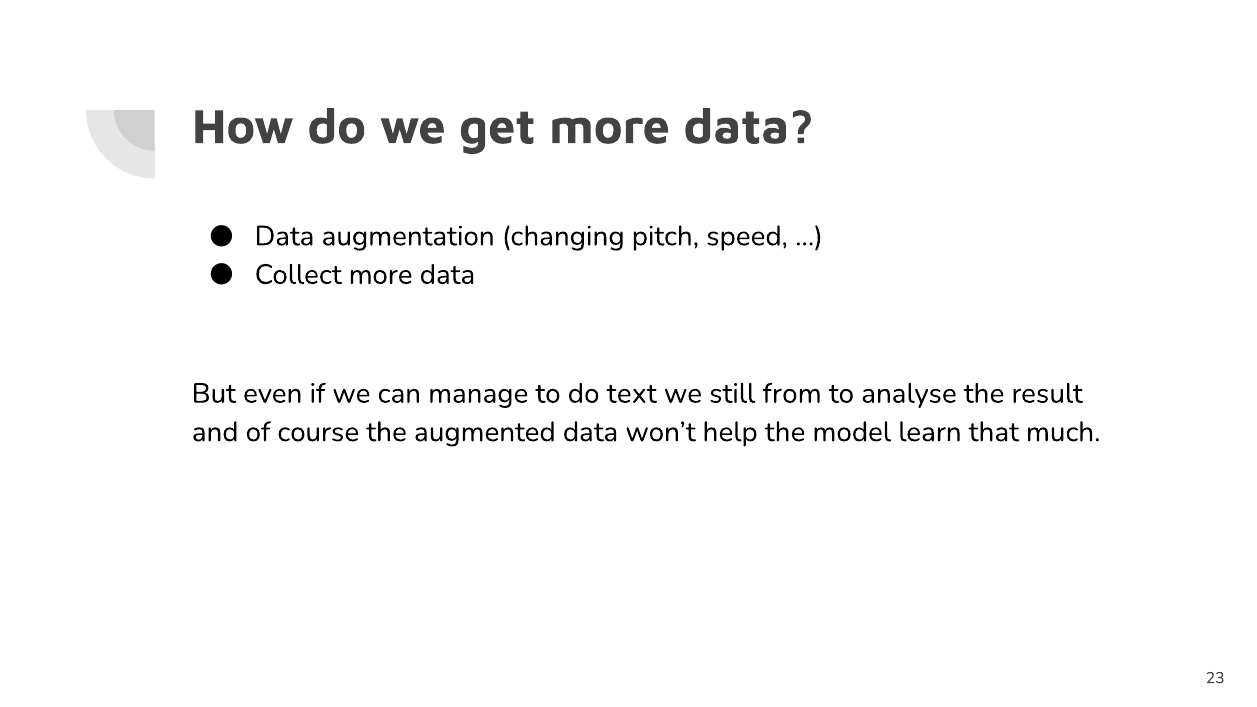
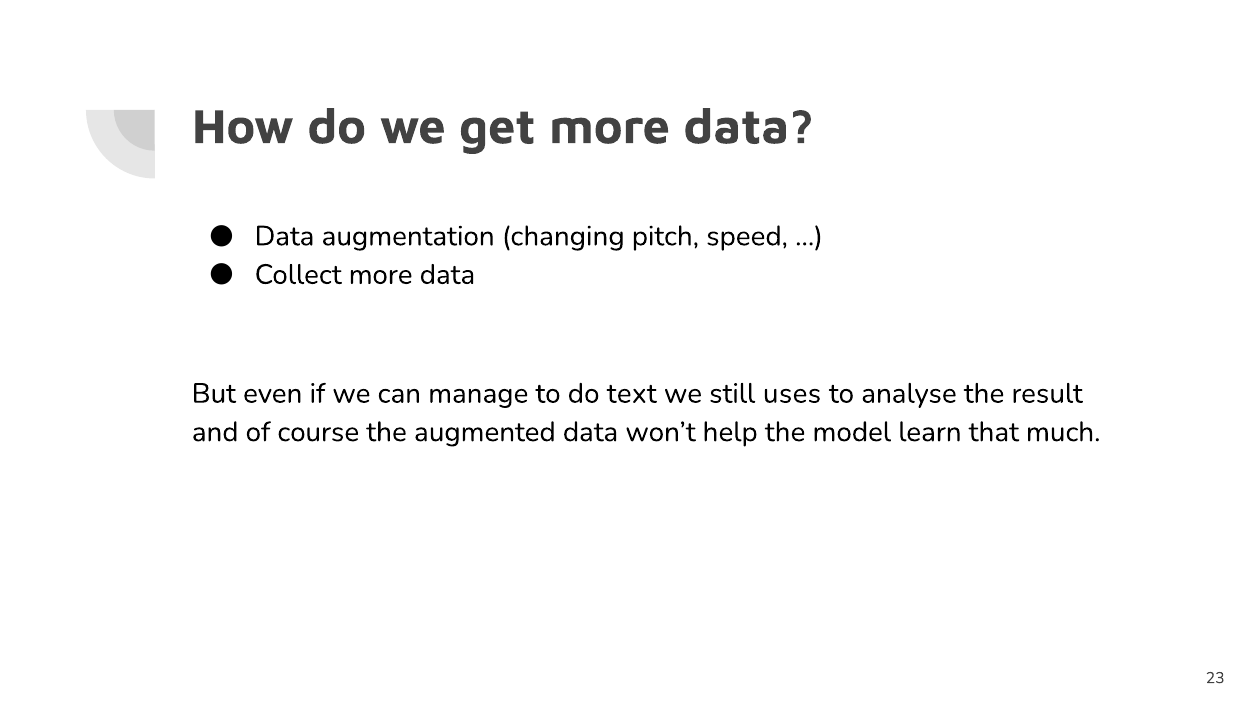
from: from -> uses
